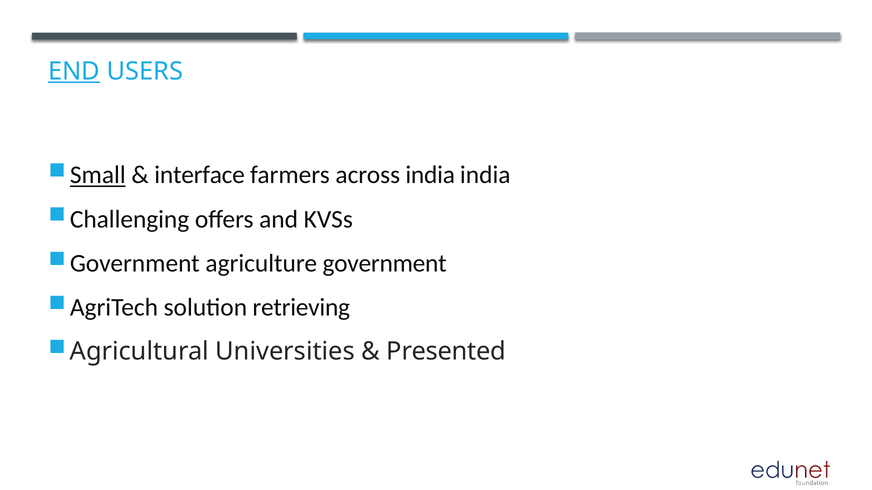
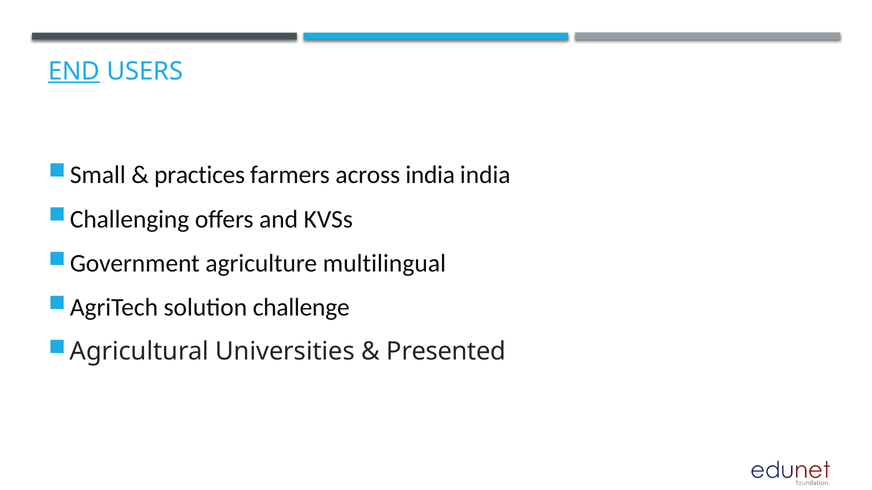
Small underline: present -> none
interface: interface -> practices
agriculture government: government -> multilingual
retrieving: retrieving -> challenge
